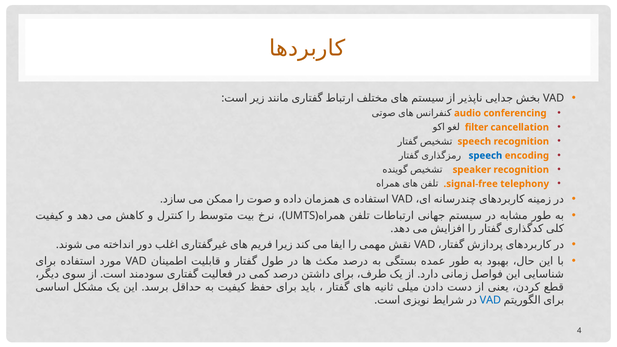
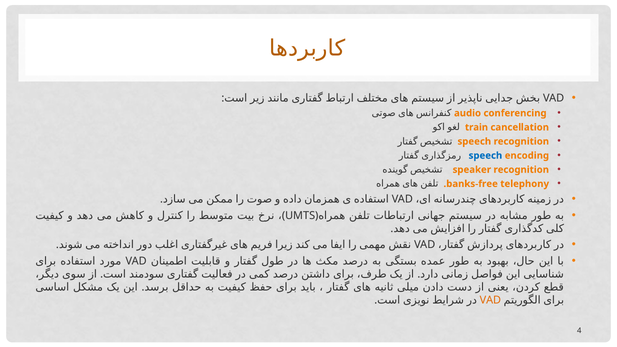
filter: filter -> train
signal-free: signal-free -> banks-free
VAD at (490, 300) colour: blue -> orange
